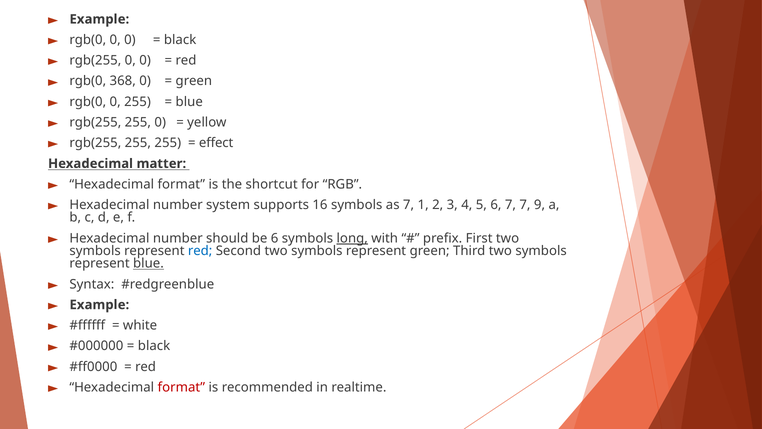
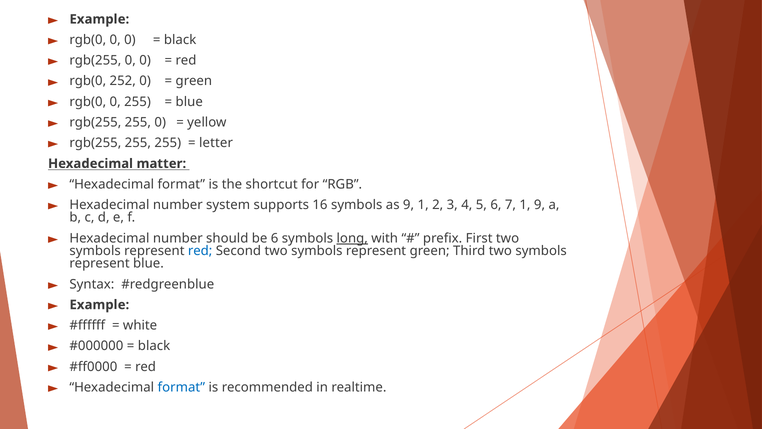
368: 368 -> 252
effect: effect -> letter
as 7: 7 -> 9
7 7: 7 -> 1
blue at (148, 263) underline: present -> none
format at (181, 387) colour: red -> blue
